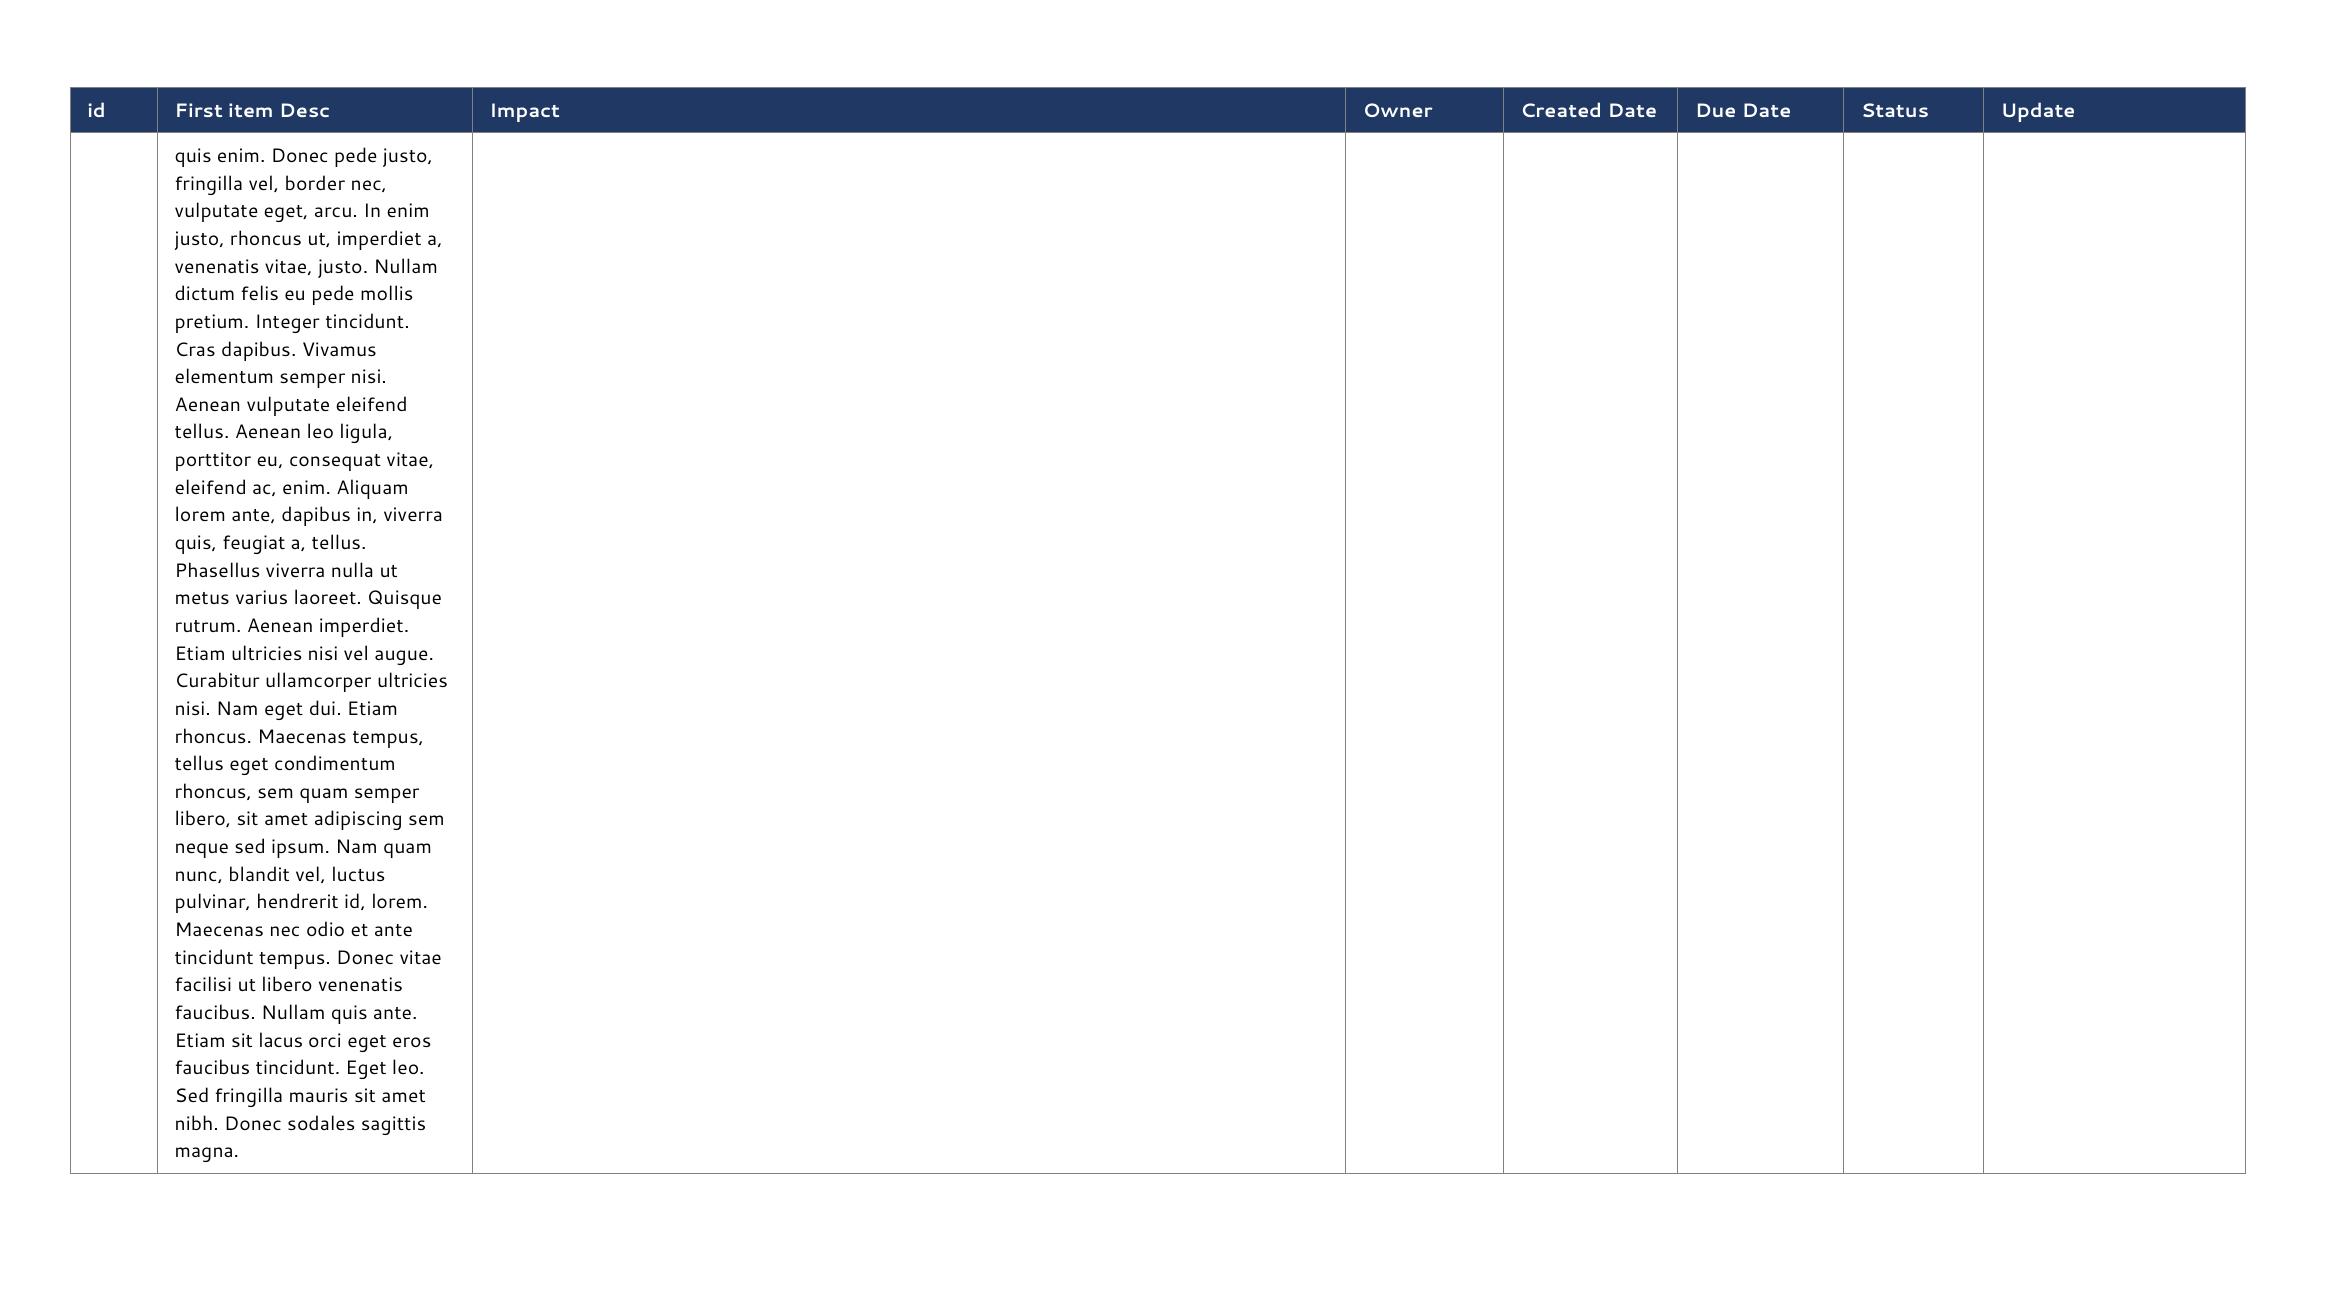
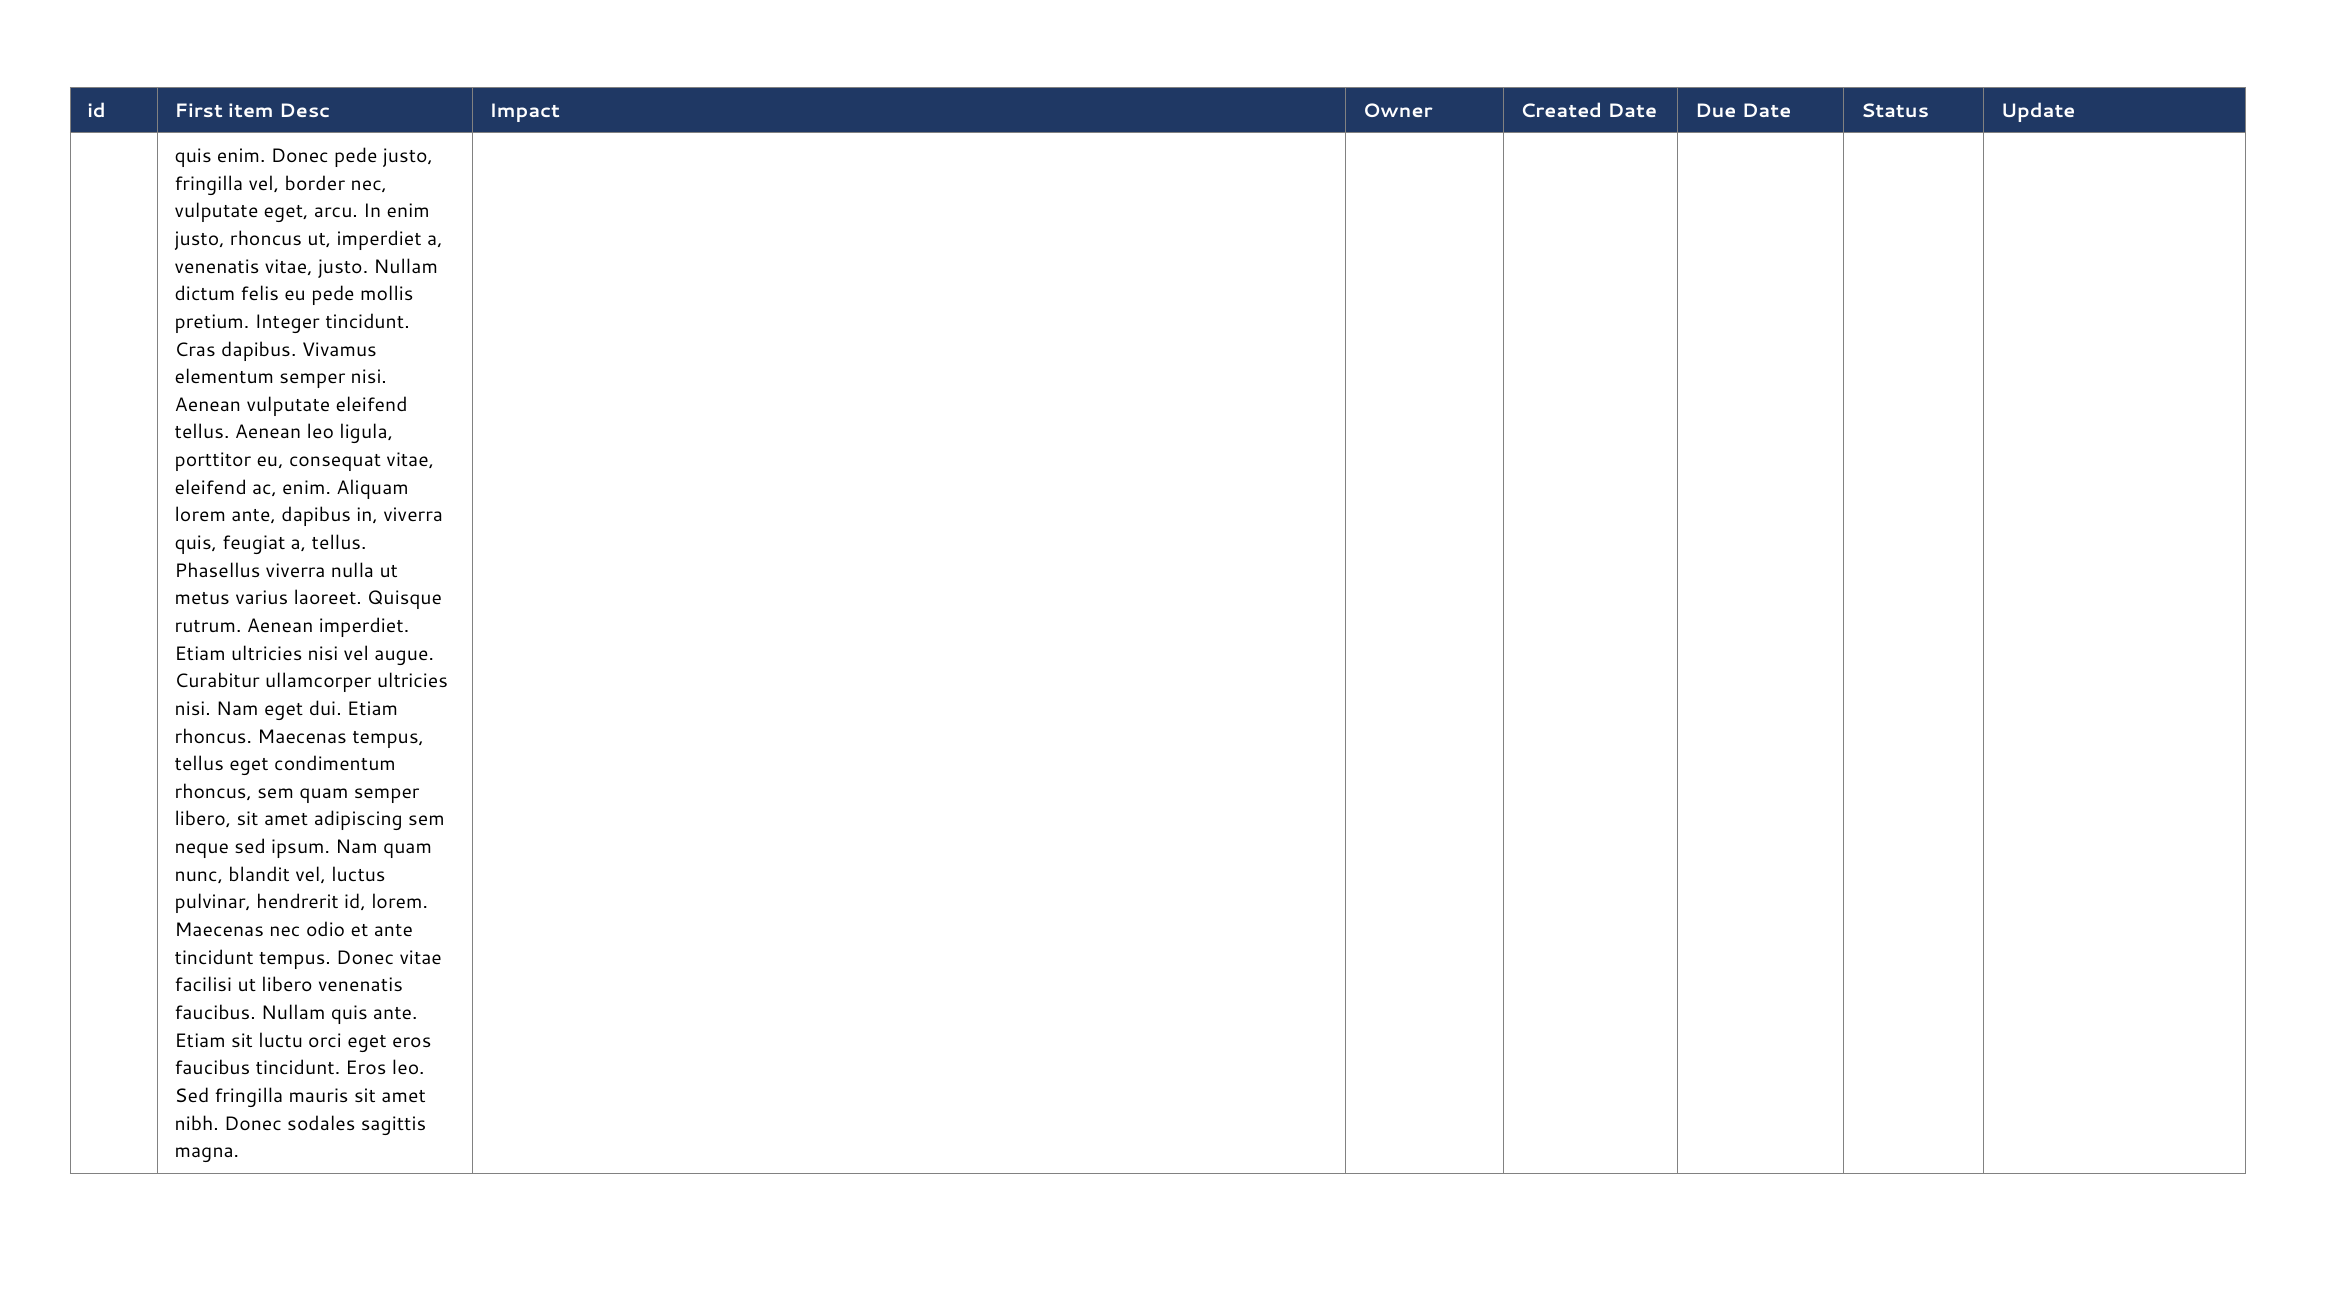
lacus: lacus -> luctu
tincidunt Eget: Eget -> Eros
